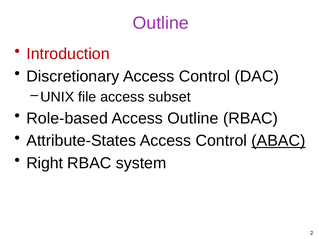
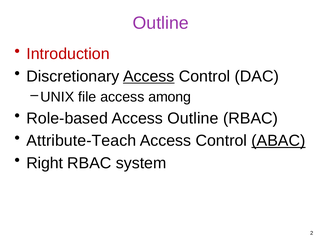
Access at (149, 76) underline: none -> present
subset: subset -> among
Attribute-States: Attribute-States -> Attribute-Teach
